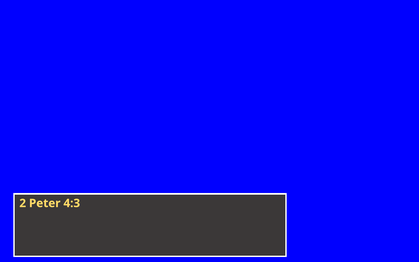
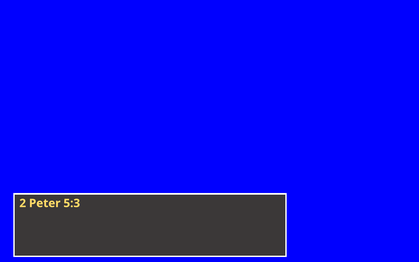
4:3: 4:3 -> 5:3
